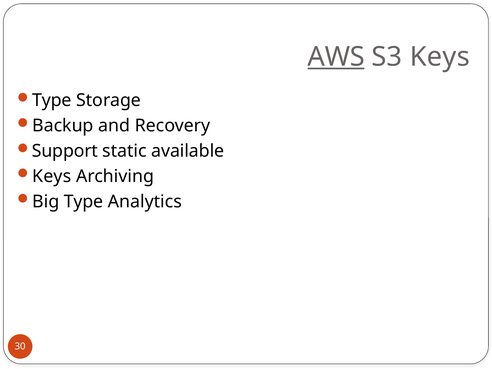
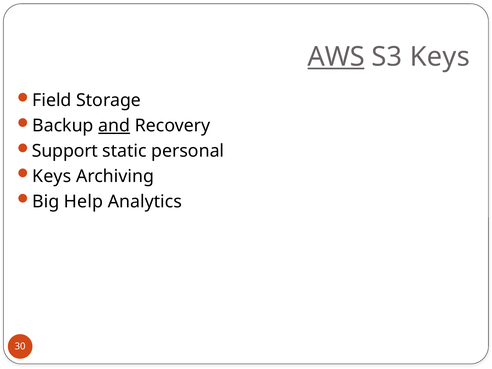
Type at (52, 100): Type -> Field
and underline: none -> present
available: available -> personal
Big Type: Type -> Help
